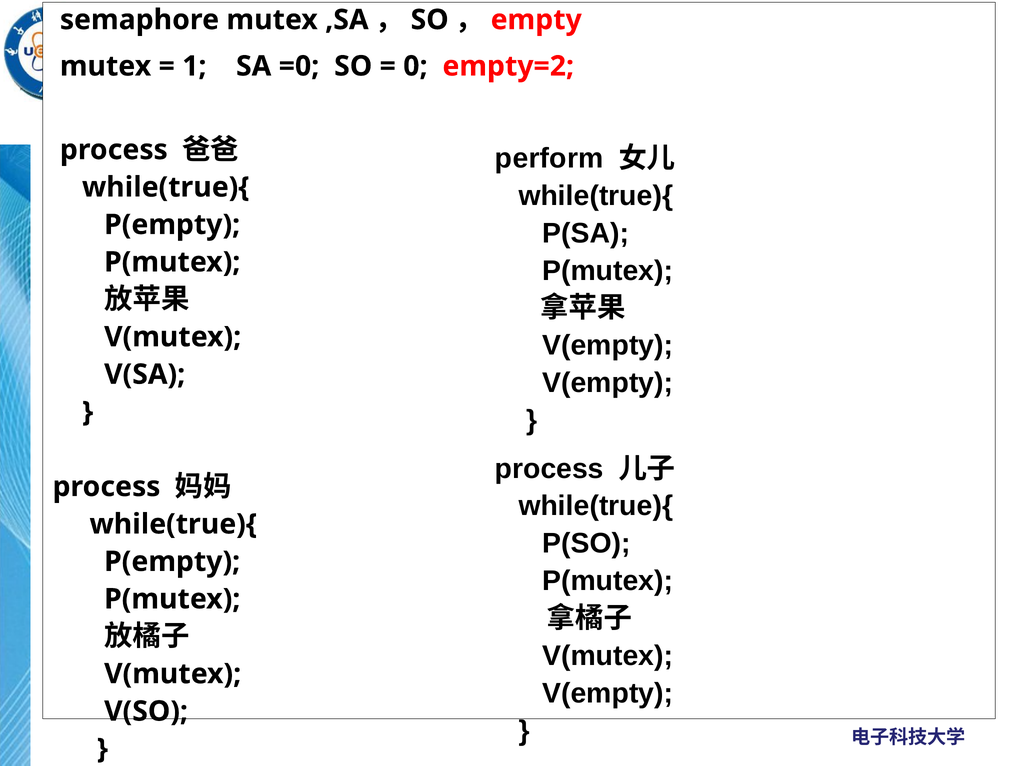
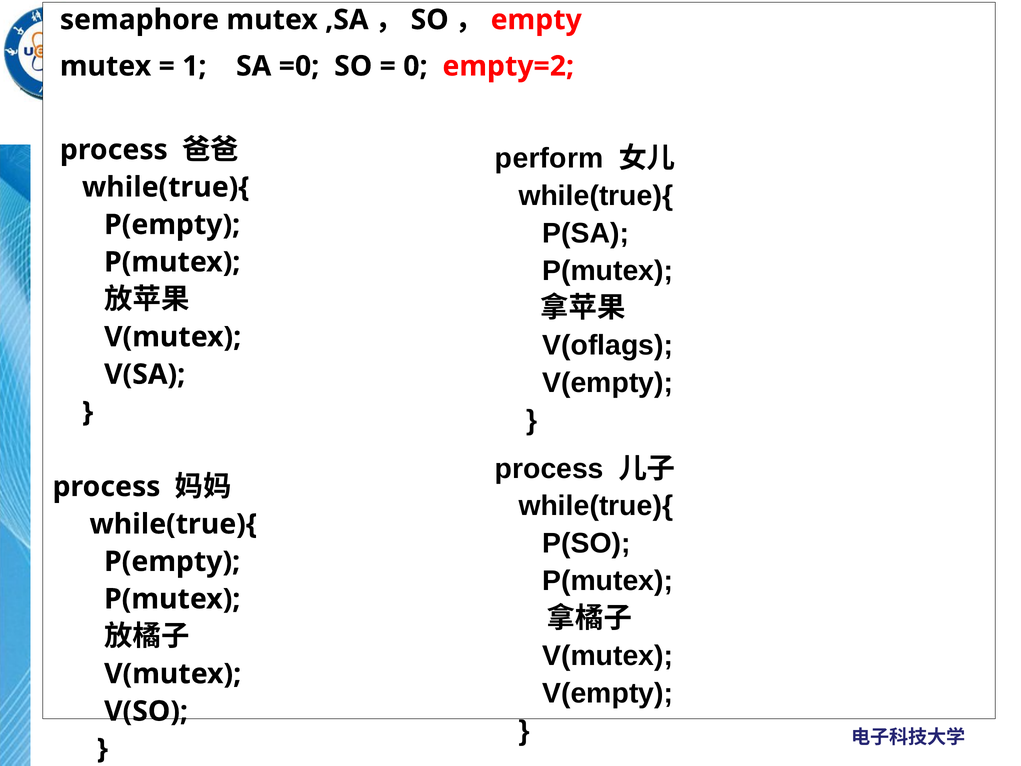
V(empty at (608, 345): V(empty -> V(oflags
